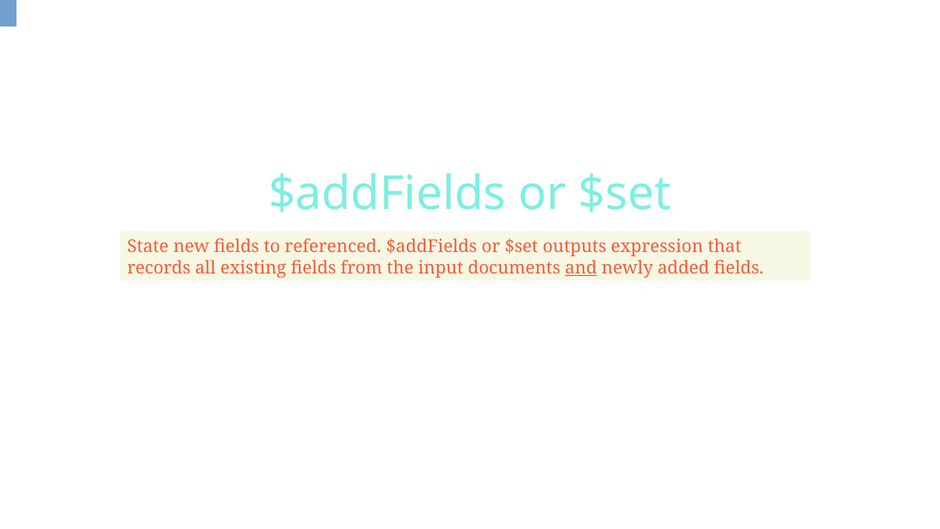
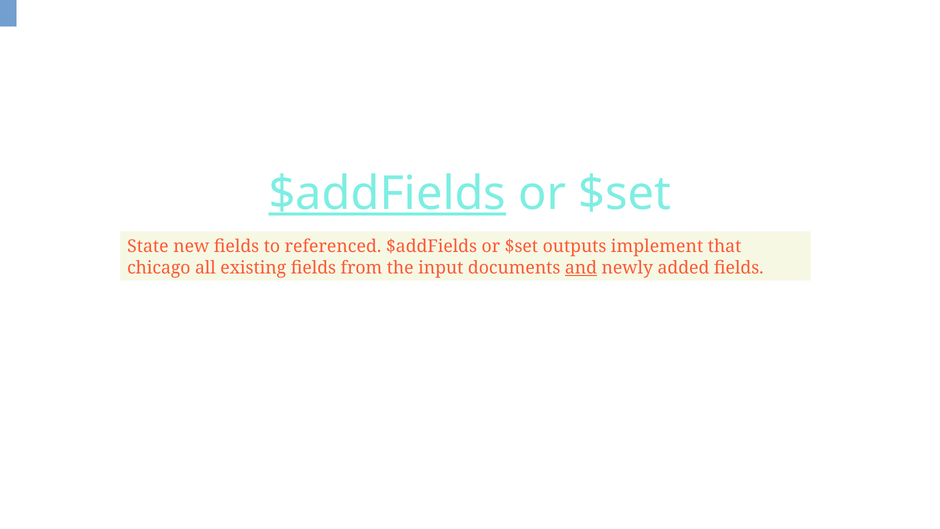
$addFields at (387, 194) underline: none -> present
expression: expression -> implement
records: records -> chicago
